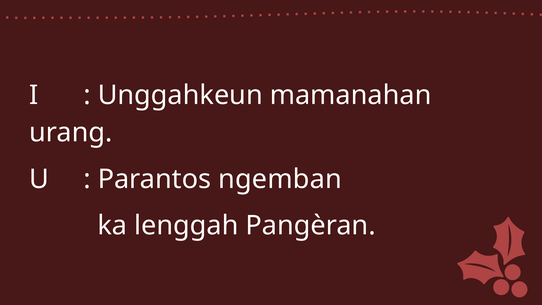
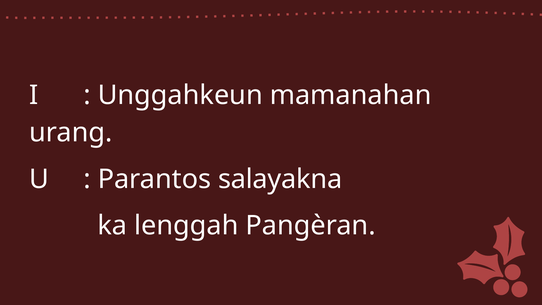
ngemban: ngemban -> salayakna
